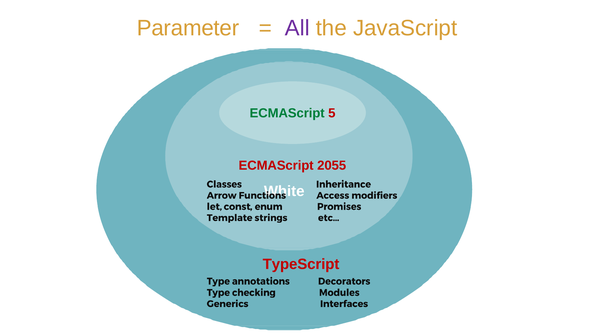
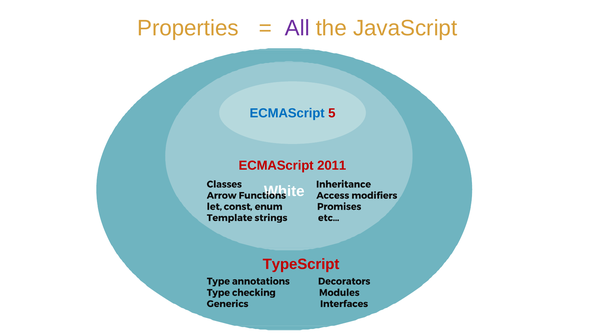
Parameter: Parameter -> Properties
ECMAScript at (287, 113) colour: green -> blue
2055: 2055 -> 2011
